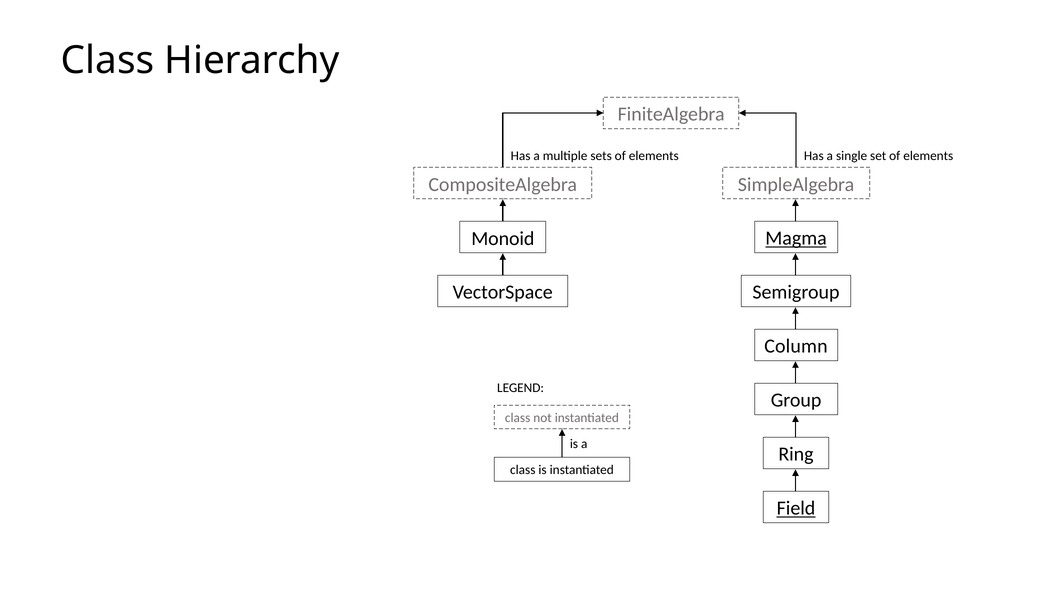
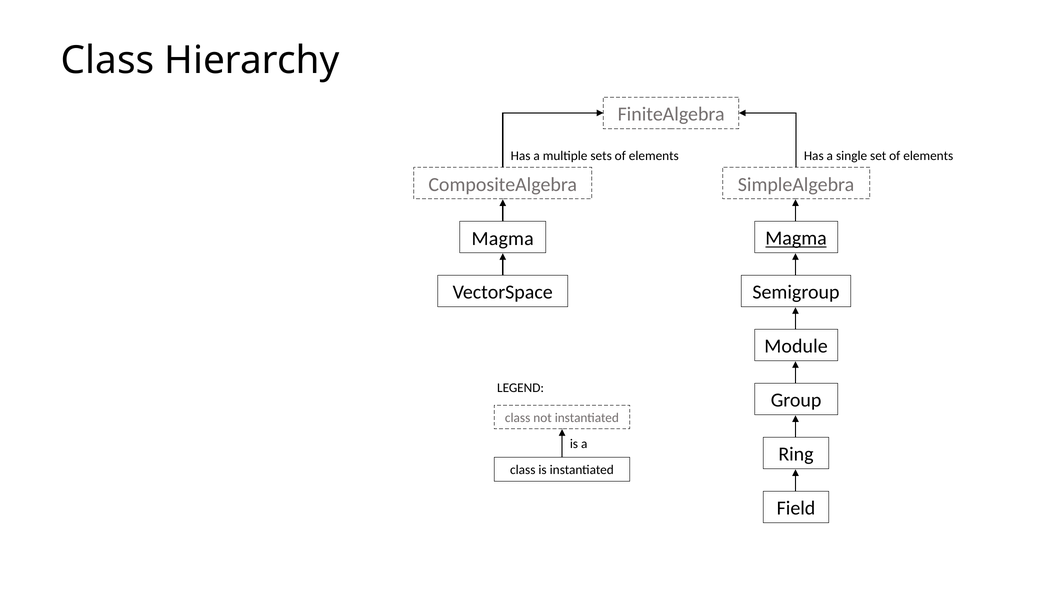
Monoid at (503, 239): Monoid -> Magma
Column: Column -> Module
Field underline: present -> none
